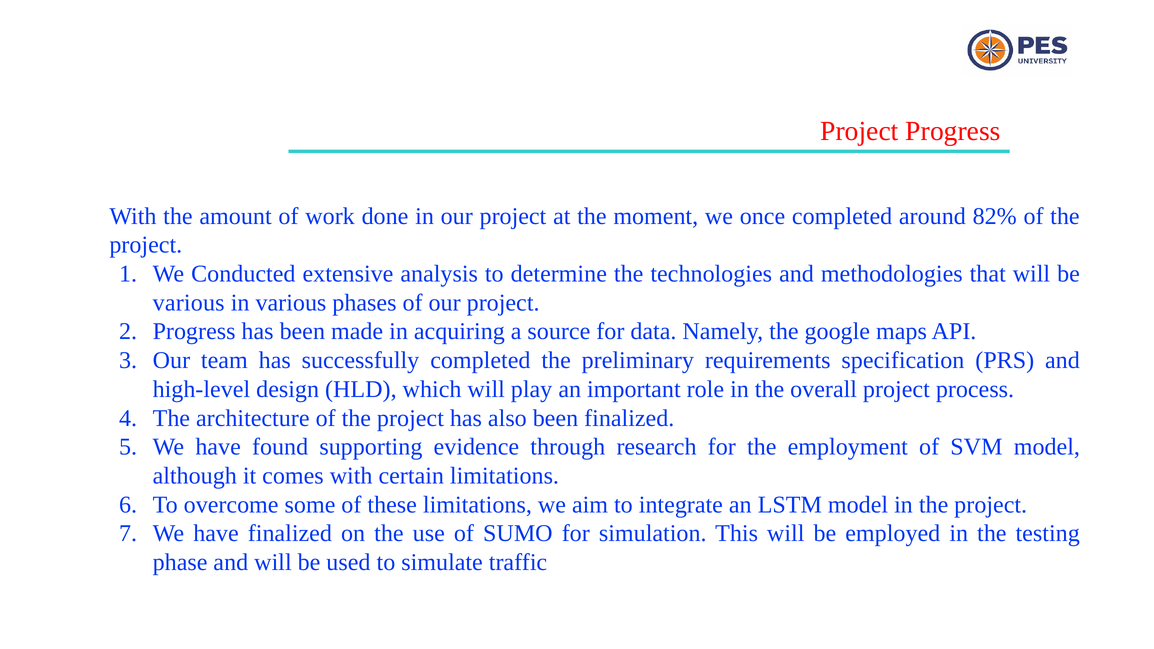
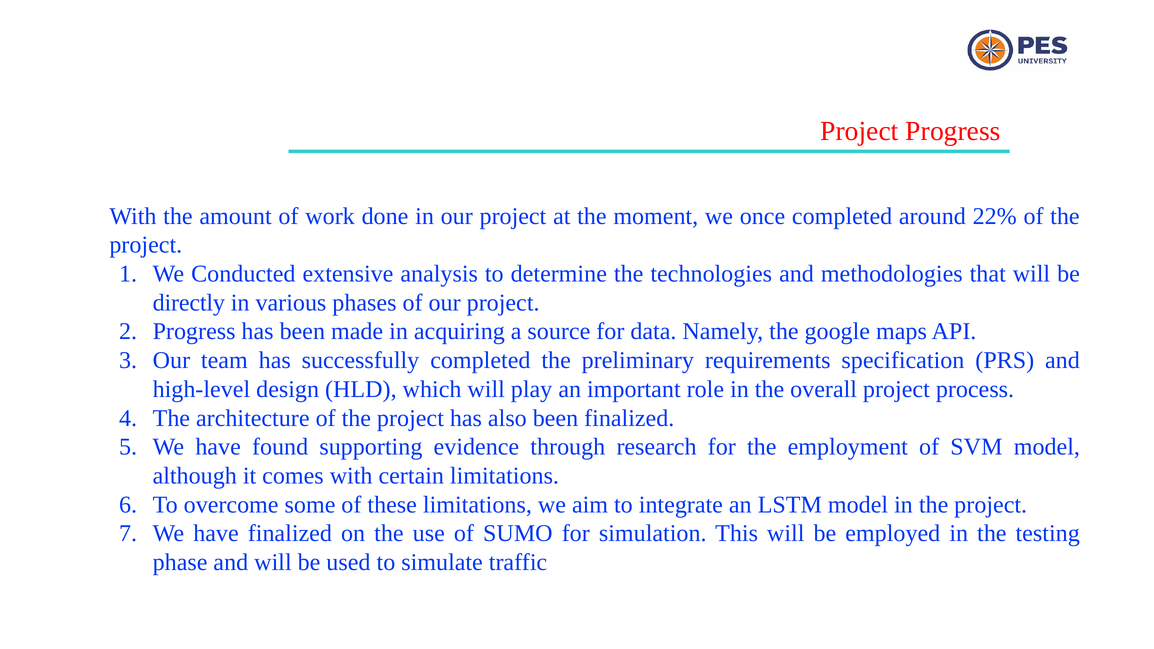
82%: 82% -> 22%
various at (189, 303): various -> directly
